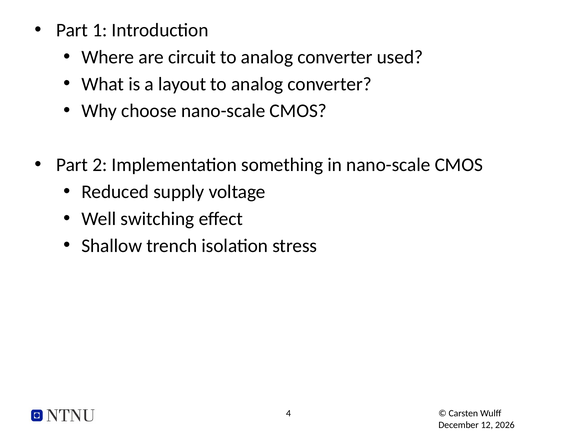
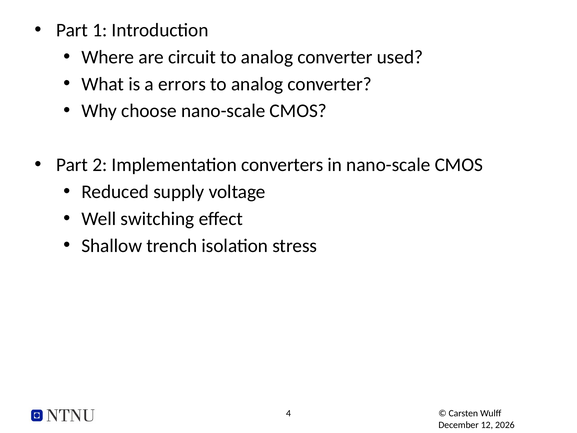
layout: layout -> errors
something: something -> converters
